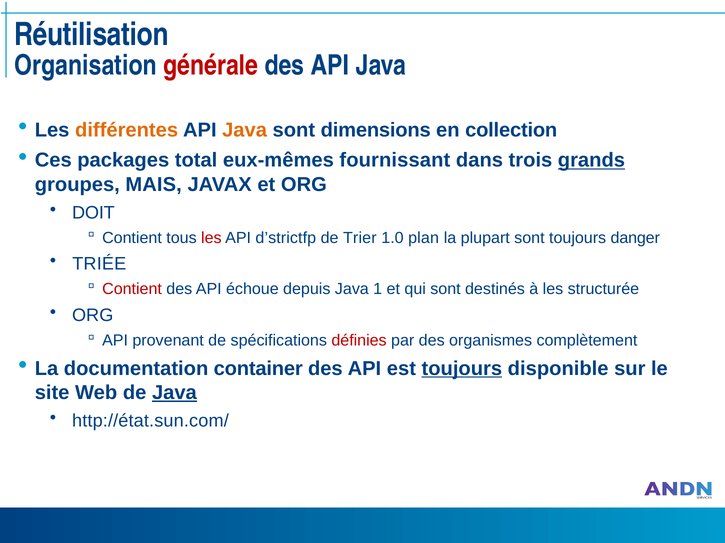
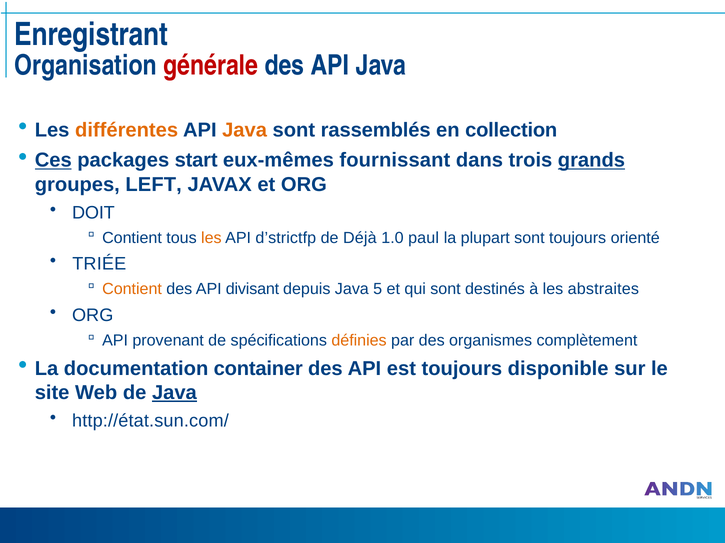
Réutilisation: Réutilisation -> Enregistrant
dimensions: dimensions -> rassemblés
Ces underline: none -> present
total: total -> start
MAIS: MAIS -> LEFT
les at (211, 238) colour: red -> orange
Trier: Trier -> Déjà
plan: plan -> paul
danger: danger -> orienté
Contient at (132, 290) colour: red -> orange
échoue: échoue -> divisant
1: 1 -> 5
structurée: structurée -> abstraites
définies colour: red -> orange
toujours at (462, 369) underline: present -> none
